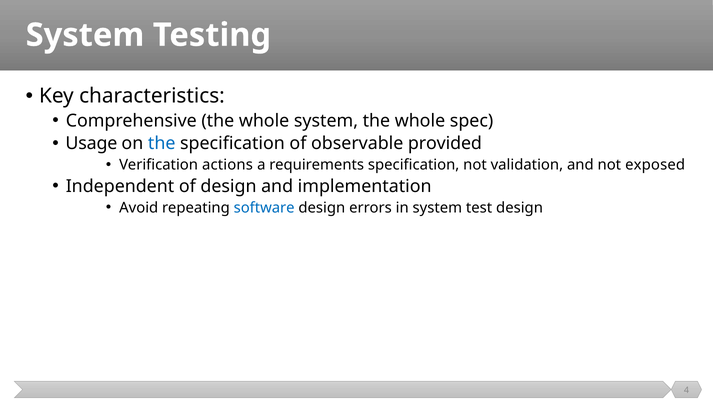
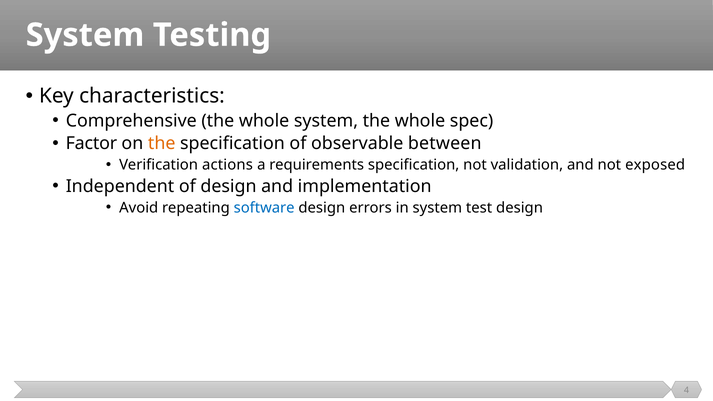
Usage: Usage -> Factor
the at (162, 144) colour: blue -> orange
provided: provided -> between
